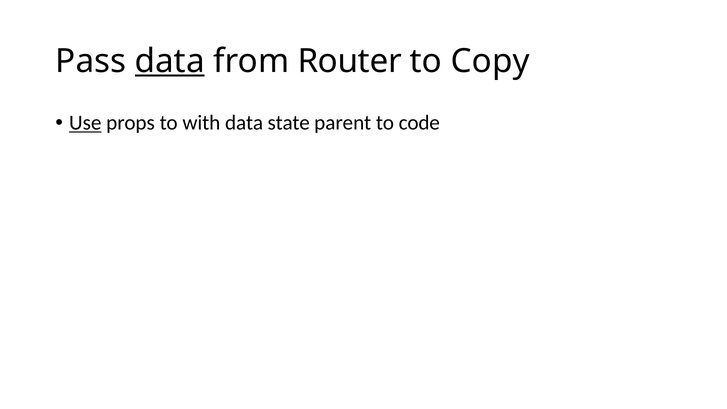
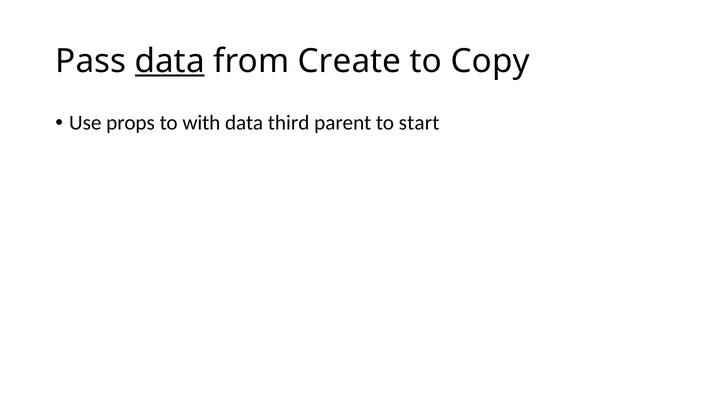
Router: Router -> Create
Use underline: present -> none
state: state -> third
code: code -> start
